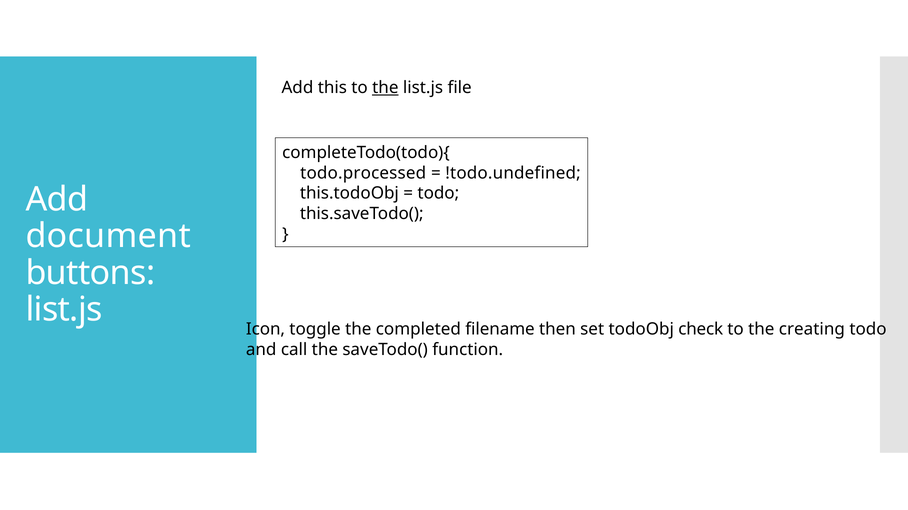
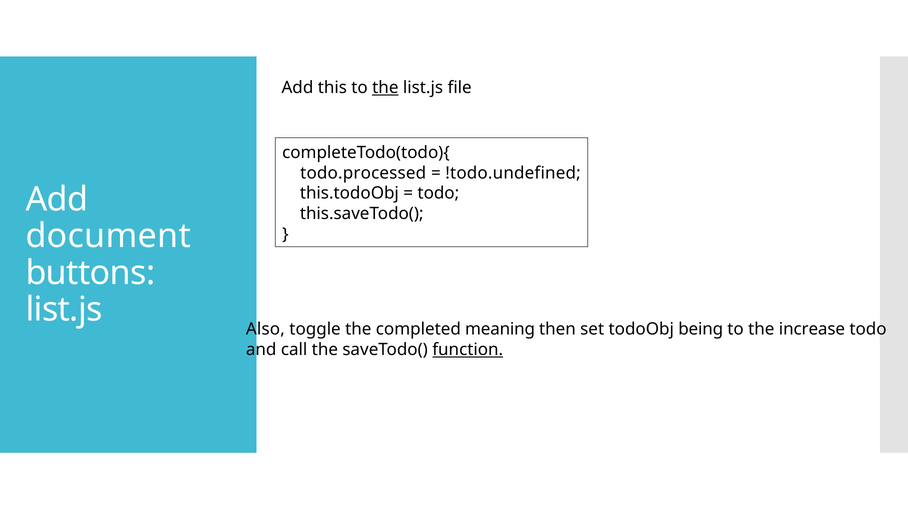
Icon: Icon -> Also
filename: filename -> meaning
check: check -> being
creating: creating -> increase
function underline: none -> present
